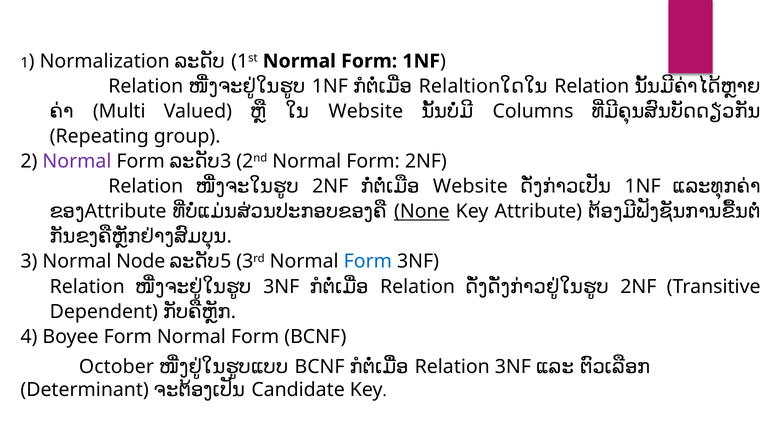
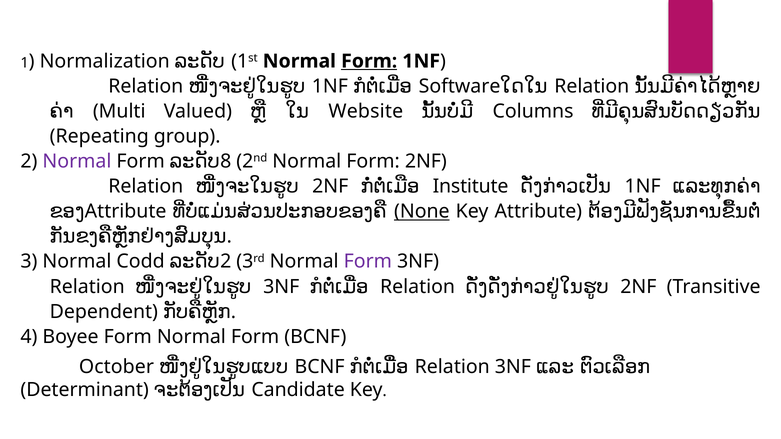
Form at (369, 61) underline: none -> present
Relaltion: Relaltion -> Software
3 at (226, 161): 3 -> 8
Website at (470, 187): Website -> Institute
Node: Node -> Codd
5 at (226, 262): 5 -> 2
Form at (368, 262) colour: blue -> purple
